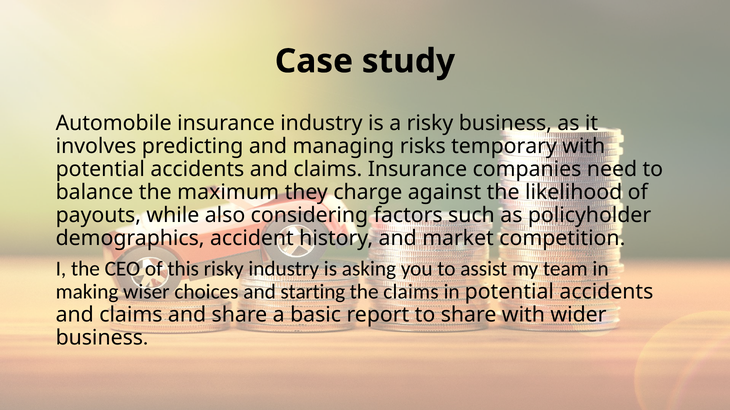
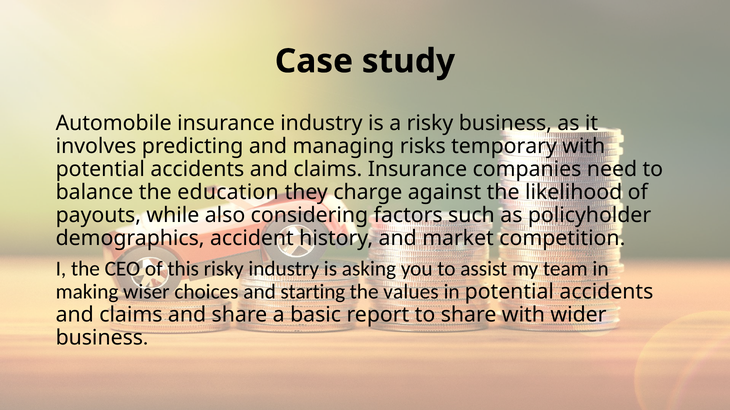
maximum: maximum -> education
the claims: claims -> values
